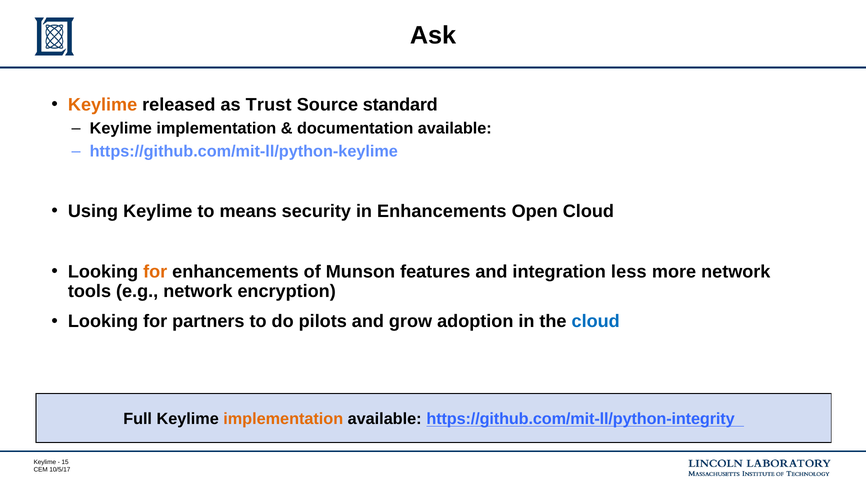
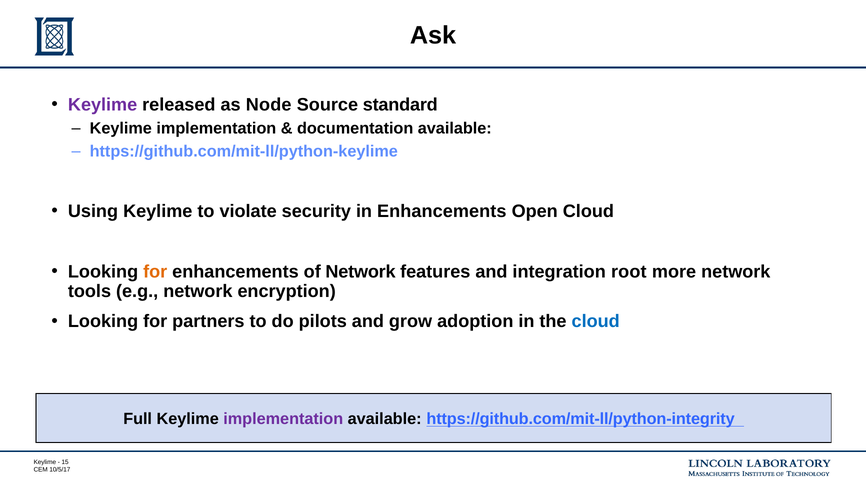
Keylime at (103, 105) colour: orange -> purple
Trust: Trust -> Node
means: means -> violate
of Munson: Munson -> Network
less: less -> root
implementation at (283, 419) colour: orange -> purple
